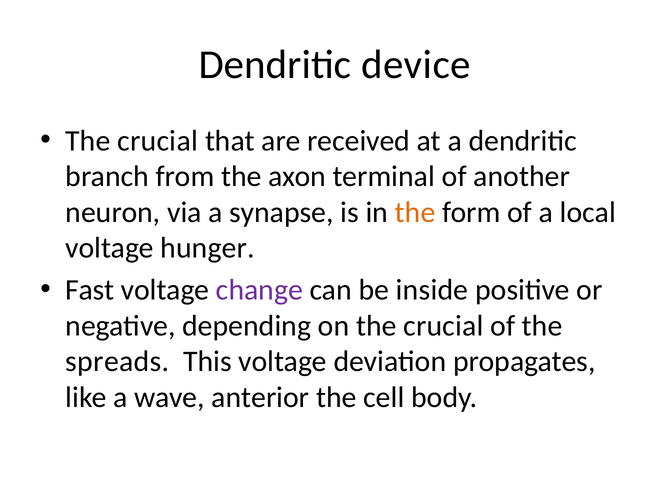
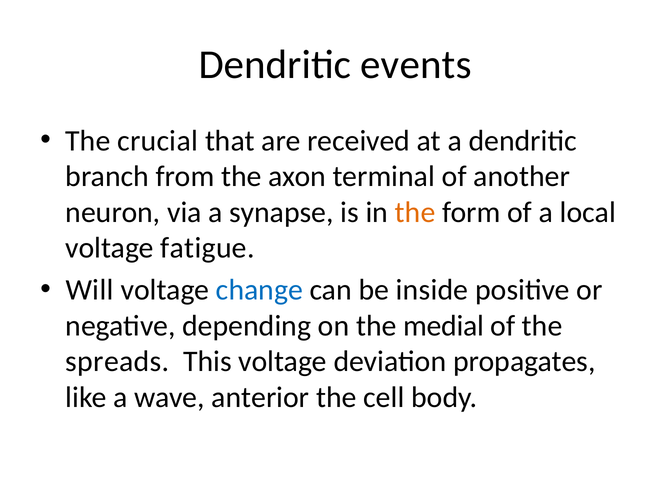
device: device -> events
hunger: hunger -> fatigue
Fast: Fast -> Will
change colour: purple -> blue
on the crucial: crucial -> medial
